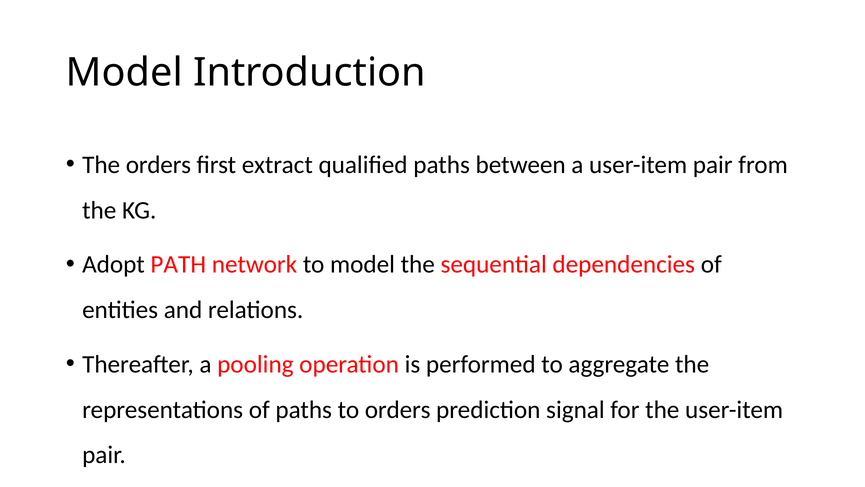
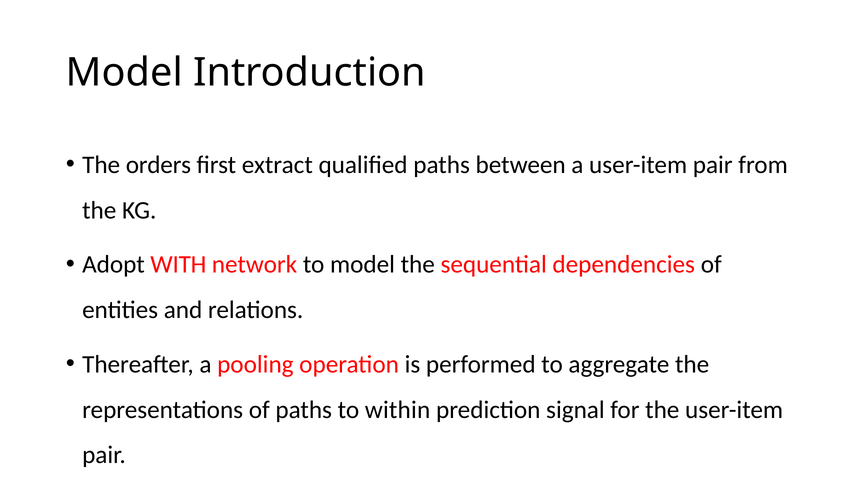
PATH: PATH -> WITH
to orders: orders -> within
